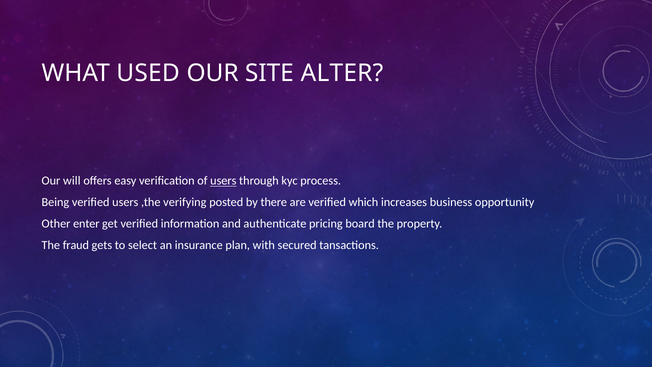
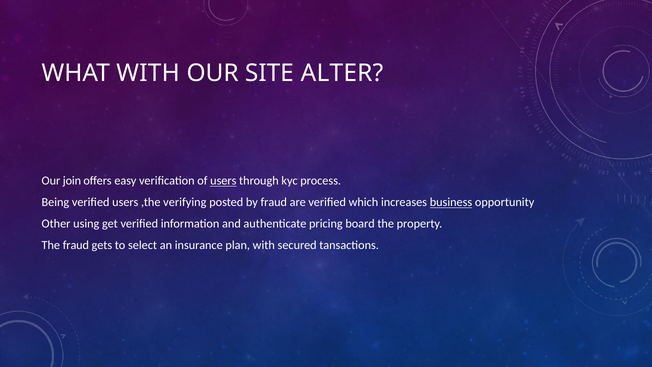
WHAT USED: USED -> WITH
will: will -> join
by there: there -> fraud
business underline: none -> present
enter: enter -> using
